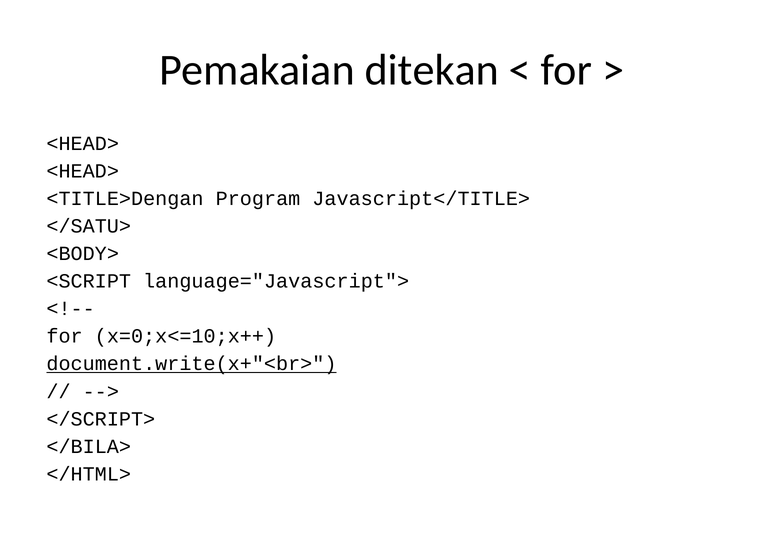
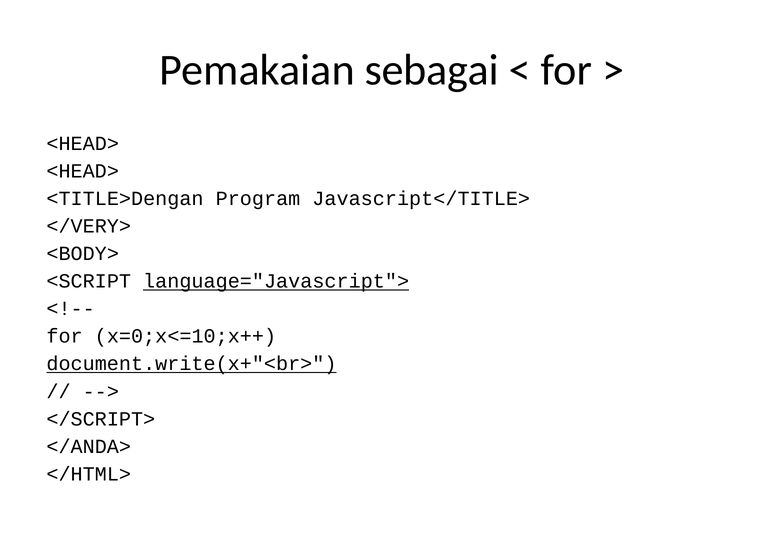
ditekan: ditekan -> sebagai
</SATU>: </SATU> -> </VERY>
language="Javascript"> underline: none -> present
</BILA>: </BILA> -> </ANDA>
